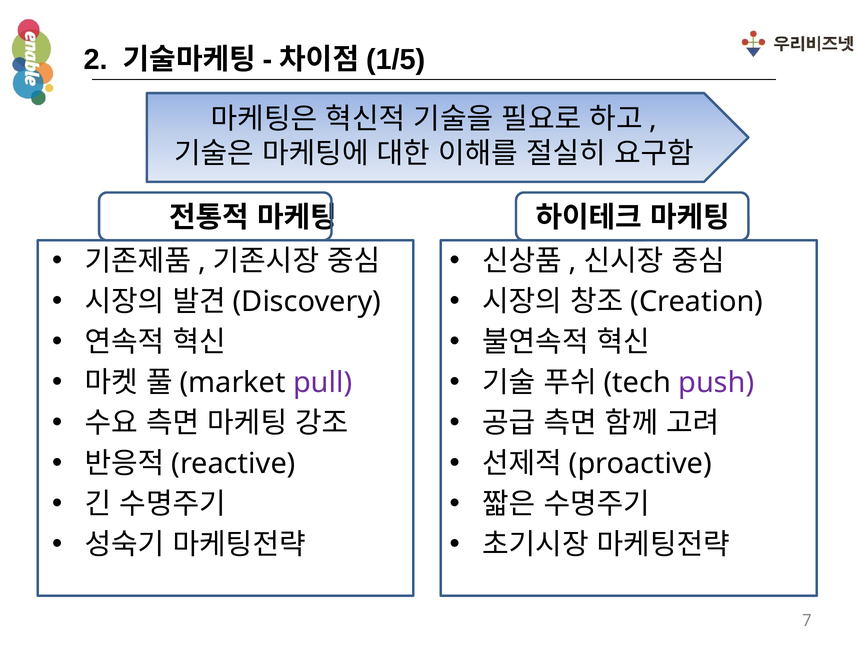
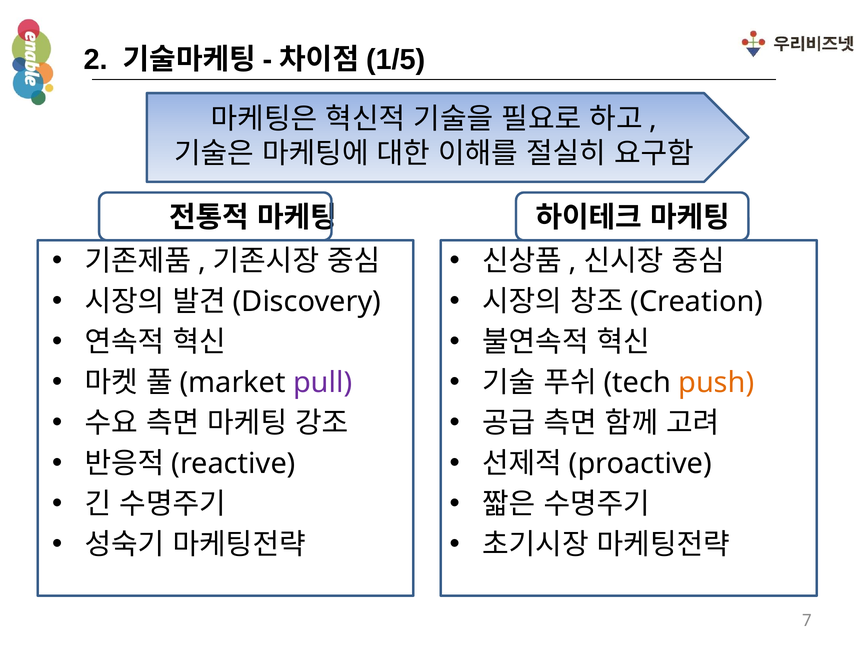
push colour: purple -> orange
